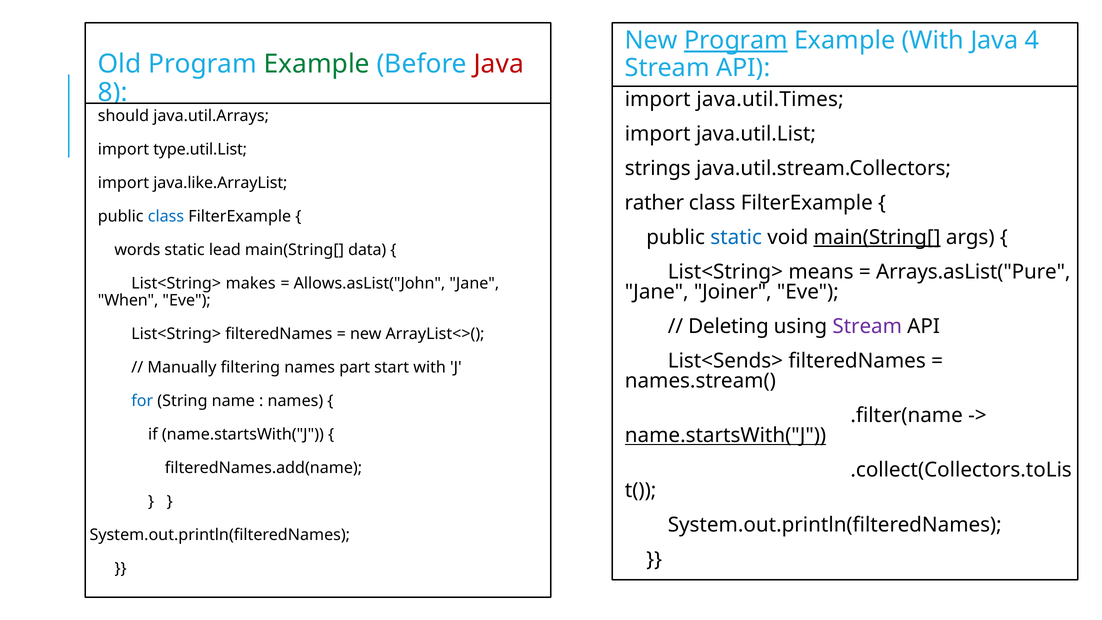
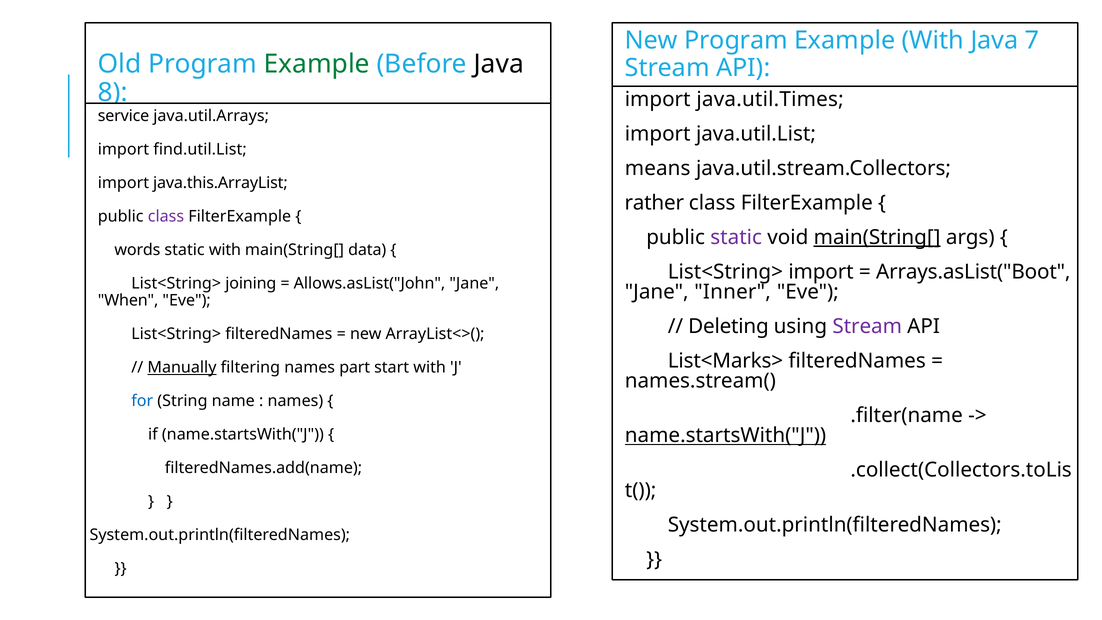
Program at (736, 41) underline: present -> none
4: 4 -> 7
Java at (499, 64) colour: red -> black
should: should -> service
type.util.List: type.util.List -> find.util.List
strings: strings -> means
java.like.ArrayList: java.like.ArrayList -> java.this.ArrayList
class at (166, 216) colour: blue -> purple
static at (736, 237) colour: blue -> purple
static lead: lead -> with
List<String> means: means -> import
Arrays.asList("Pure: Arrays.asList("Pure -> Arrays.asList("Boot
makes: makes -> joining
Joiner: Joiner -> Inner
List<Sends>: List<Sends> -> List<Marks>
Manually underline: none -> present
